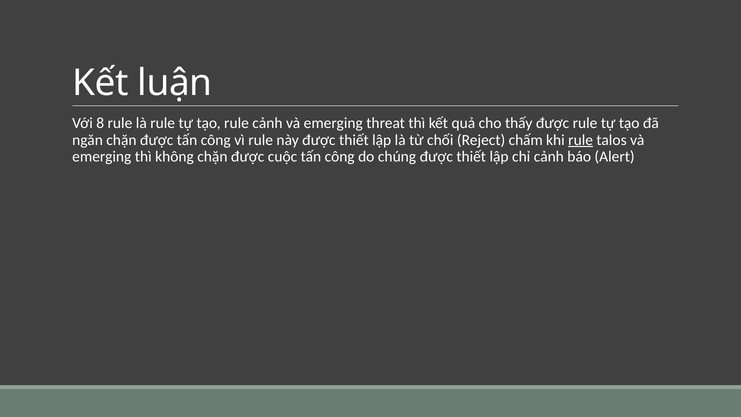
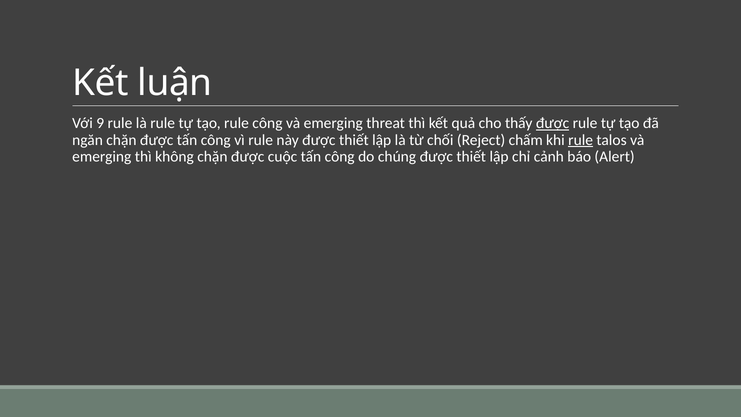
8: 8 -> 9
rule cảnh: cảnh -> công
được at (553, 123) underline: none -> present
